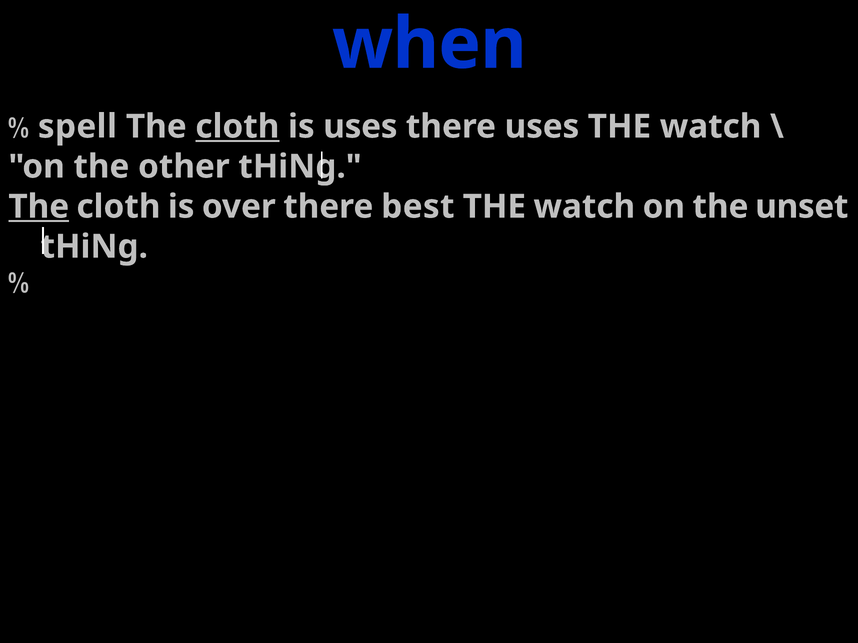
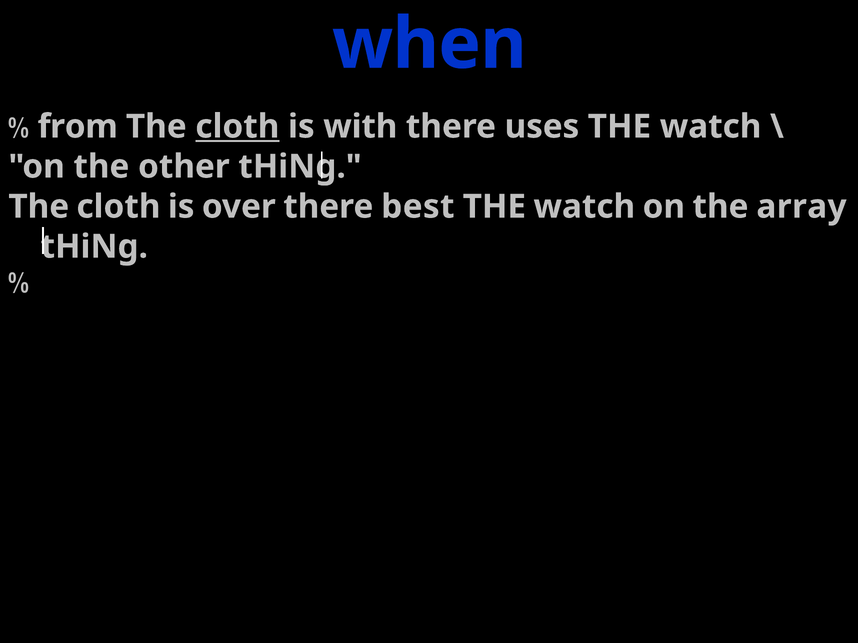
spell: spell -> from
is uses: uses -> with
The at (39, 207) underline: present -> none
unset: unset -> array
